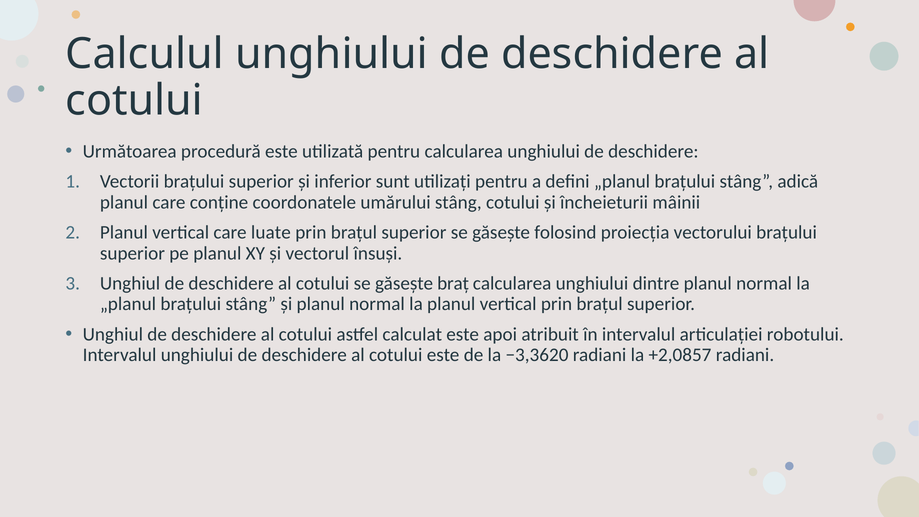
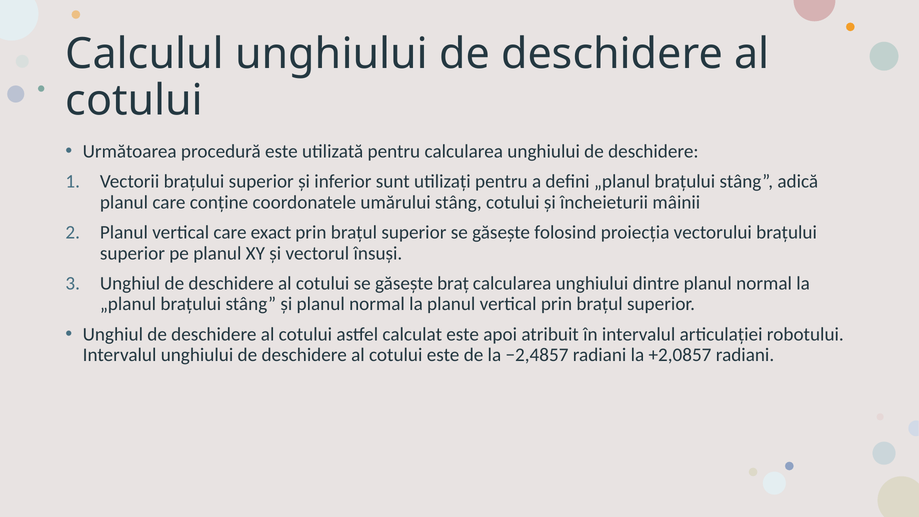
luate: luate -> exact
−3,3620: −3,3620 -> −2,4857
